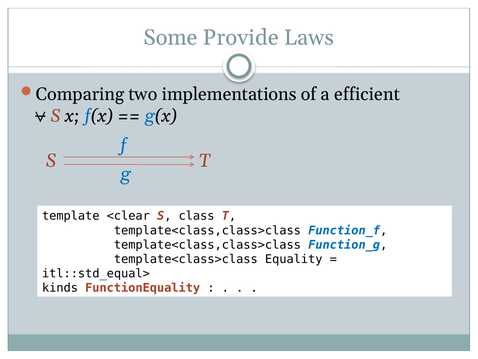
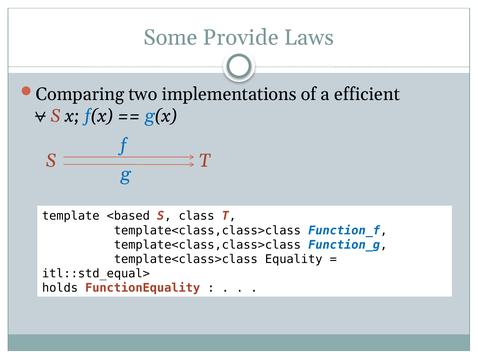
<clear: <clear -> <based
kinds: kinds -> holds
